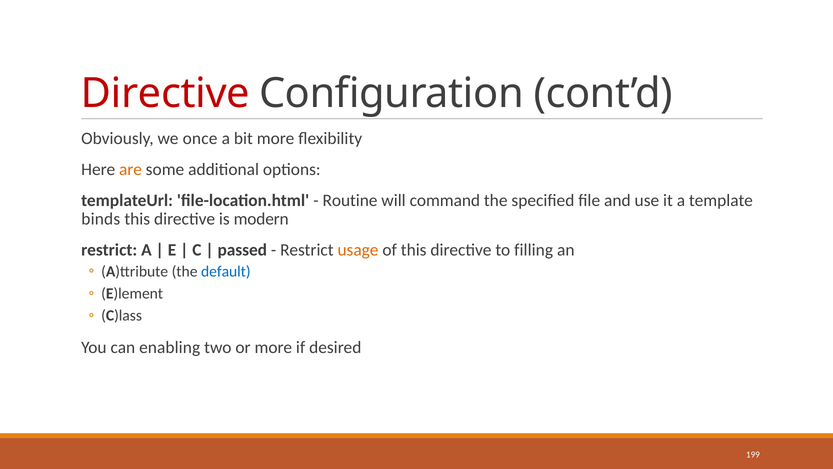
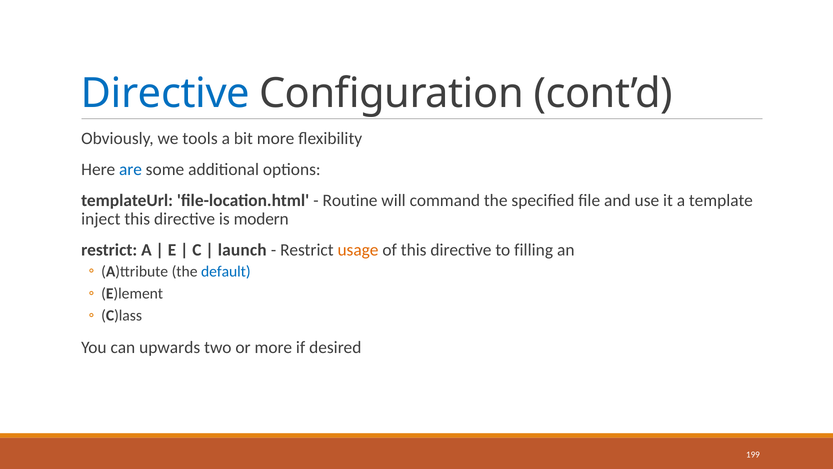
Directive at (165, 93) colour: red -> blue
once: once -> tools
are colour: orange -> blue
binds: binds -> inject
passed: passed -> launch
enabling: enabling -> upwards
